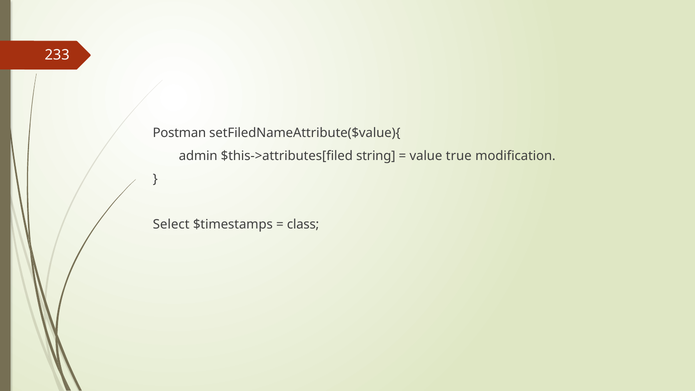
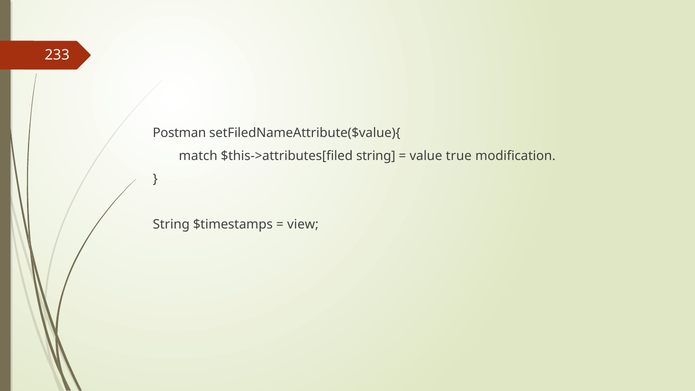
admin: admin -> match
Select at (171, 224): Select -> String
class: class -> view
